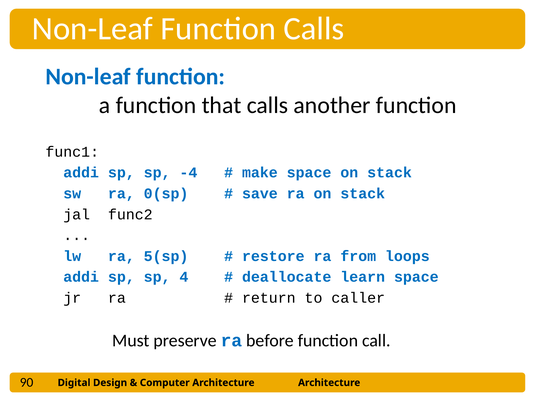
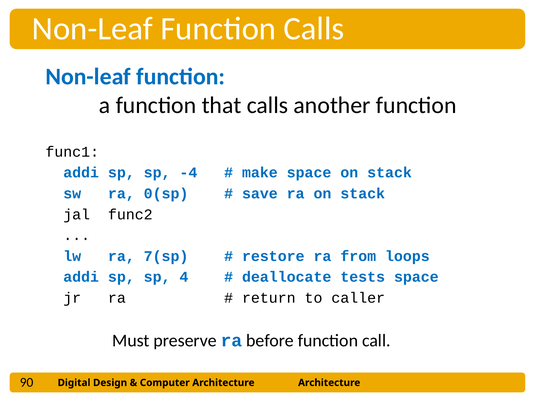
5(sp: 5(sp -> 7(sp
learn: learn -> tests
